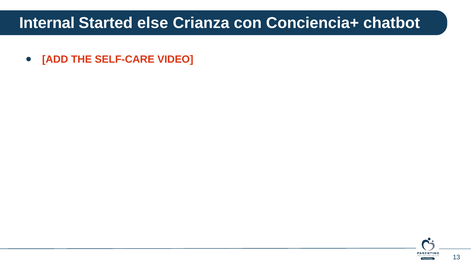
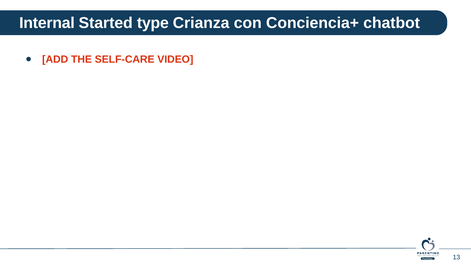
else: else -> type
